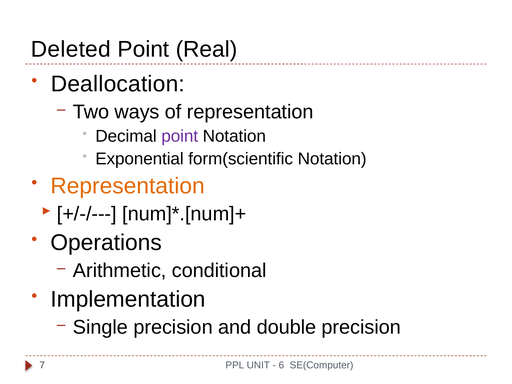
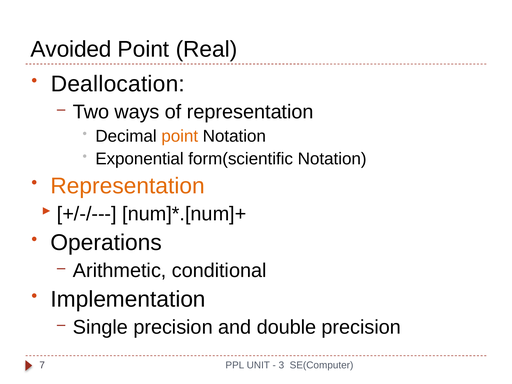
Deleted: Deleted -> Avoided
point at (180, 136) colour: purple -> orange
6: 6 -> 3
